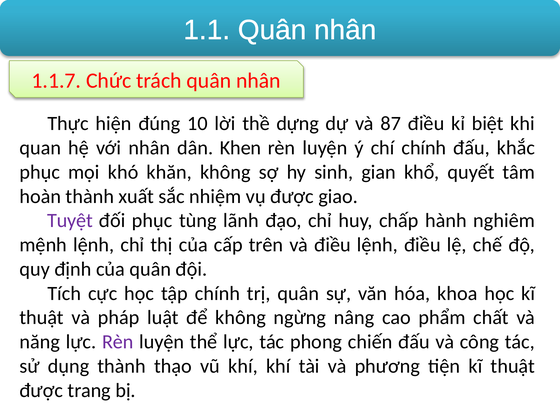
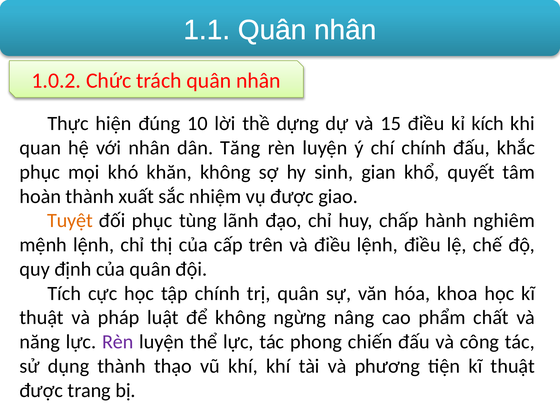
1.1.7: 1.1.7 -> 1.0.2
87: 87 -> 15
biệt: biệt -> kích
Khen: Khen -> Tăng
Tuyệt colour: purple -> orange
